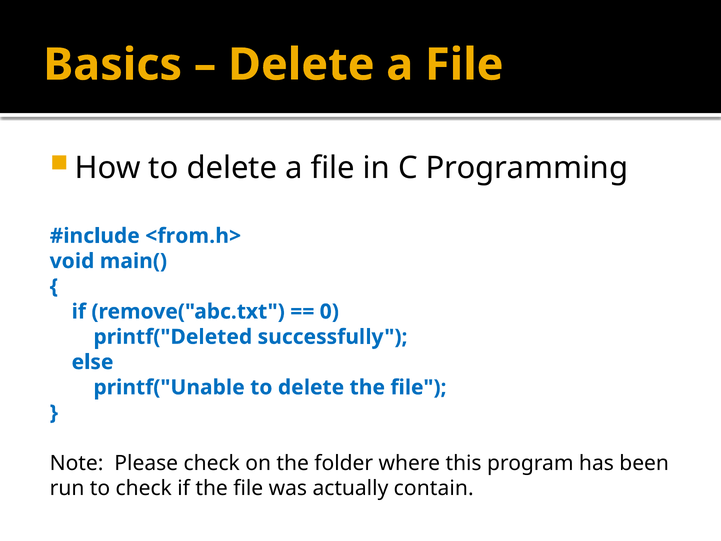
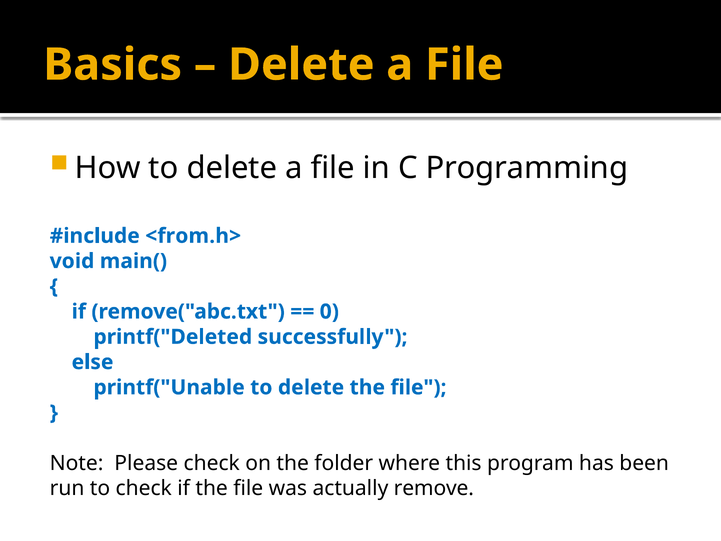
contain: contain -> remove
